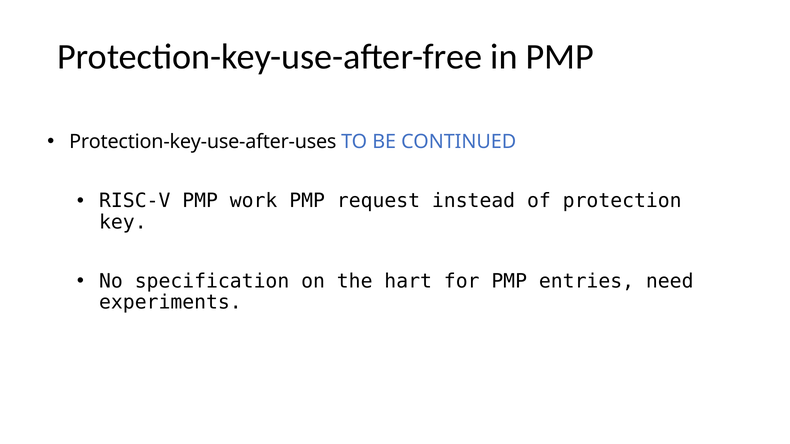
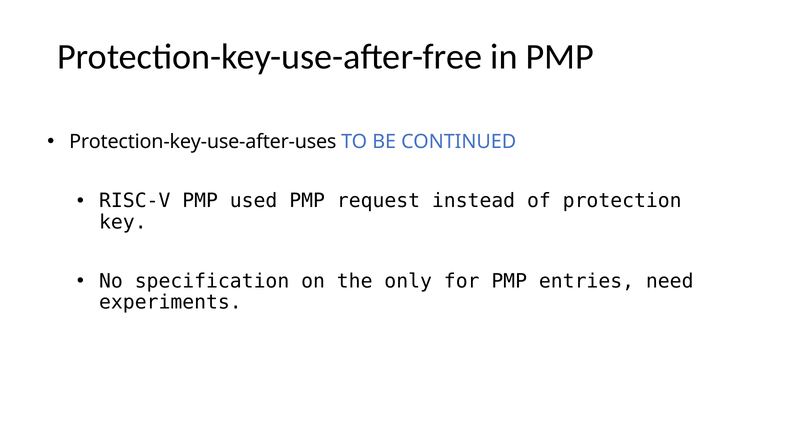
work: work -> used
hart: hart -> only
